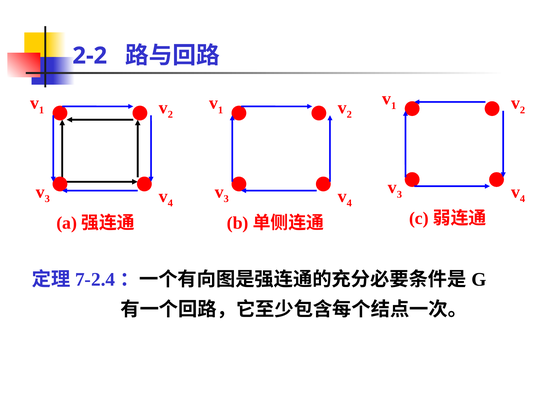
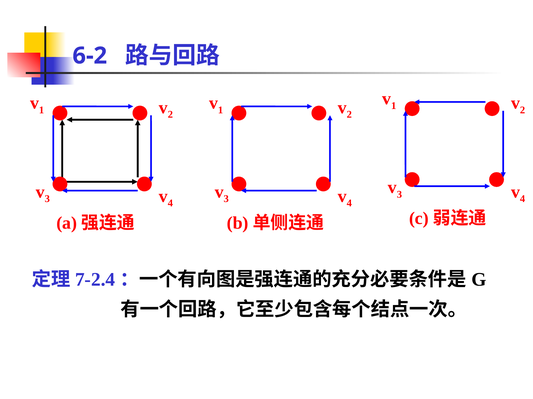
2-2: 2-2 -> 6-2
